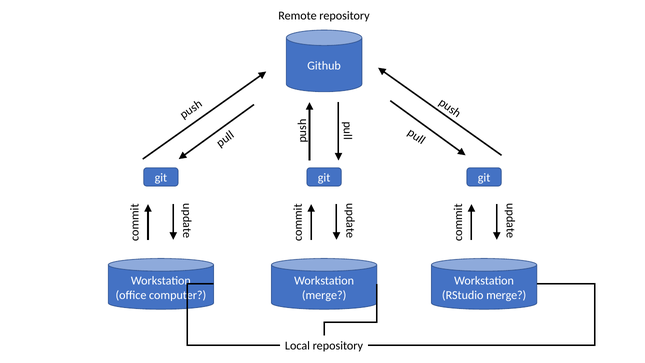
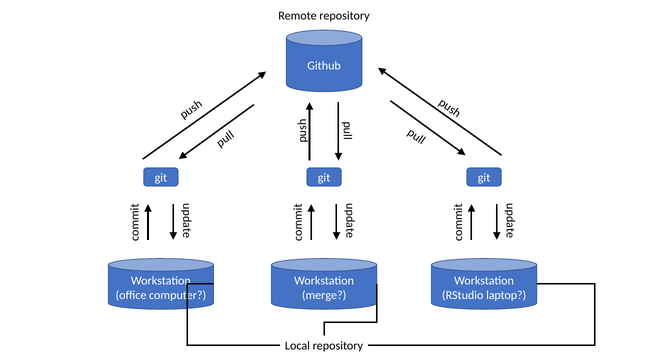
RStudio merge: merge -> laptop
